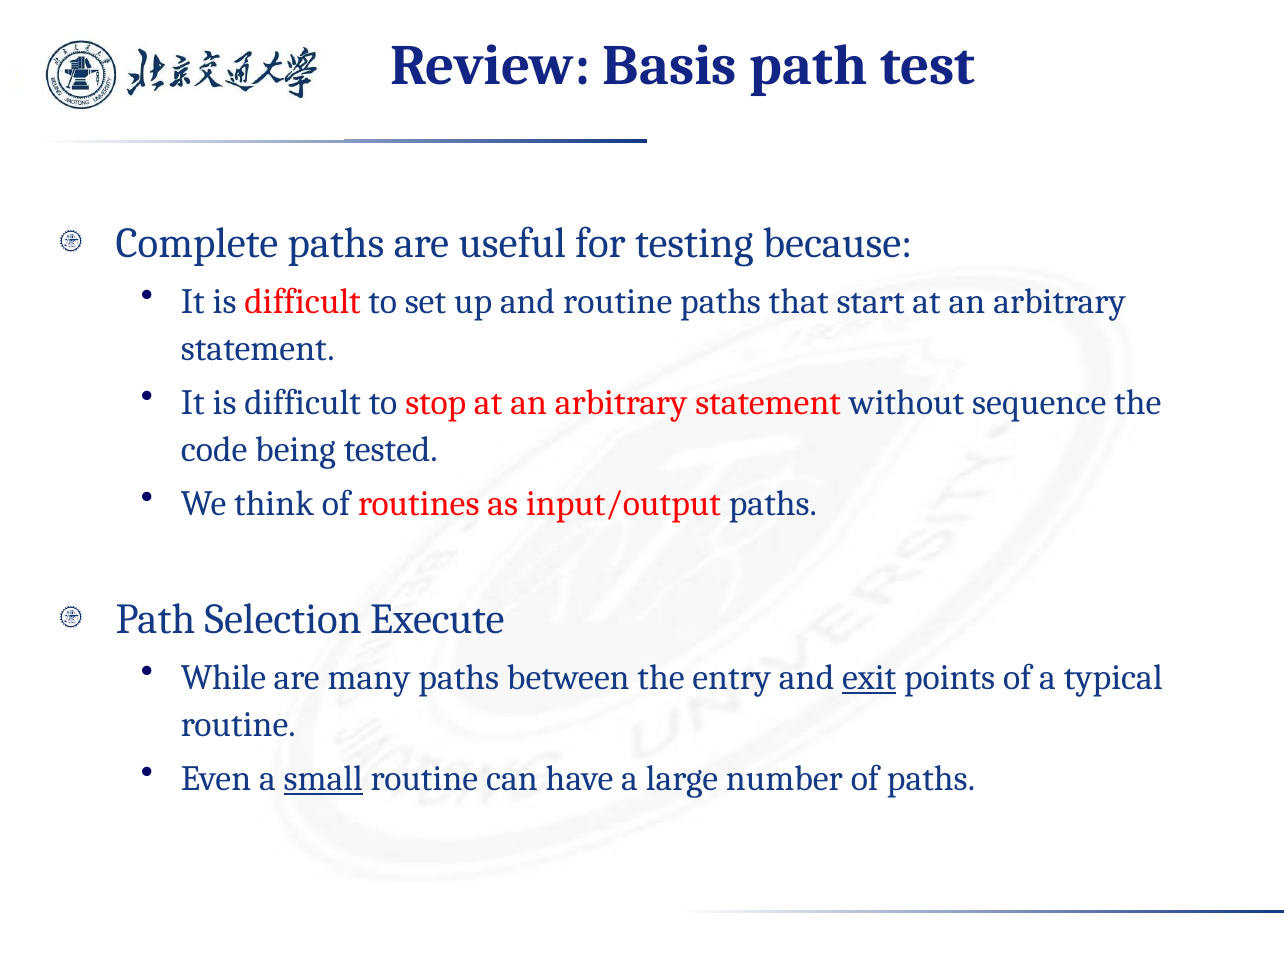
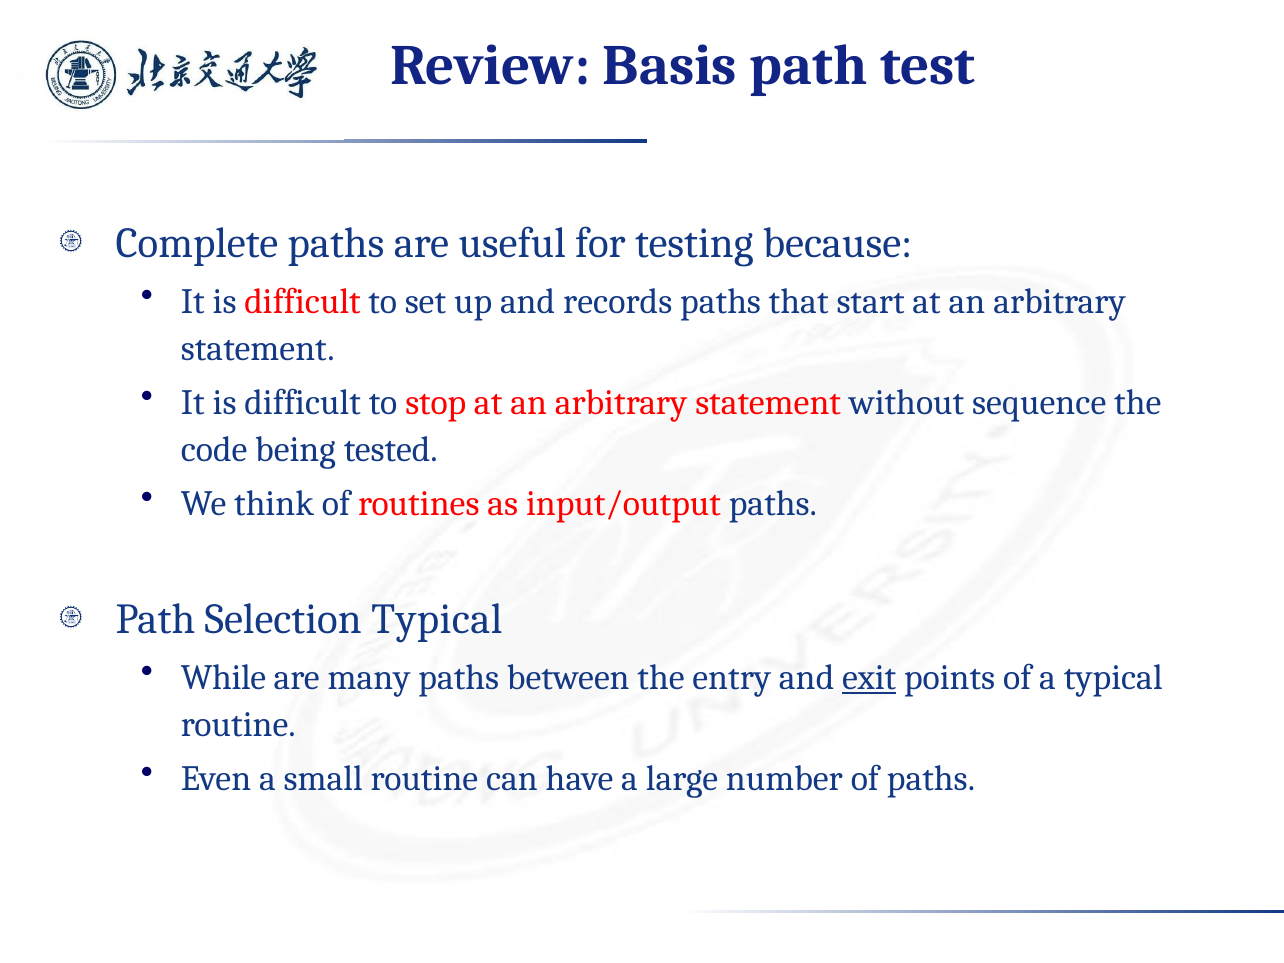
and routine: routine -> records
Selection Execute: Execute -> Typical
small underline: present -> none
